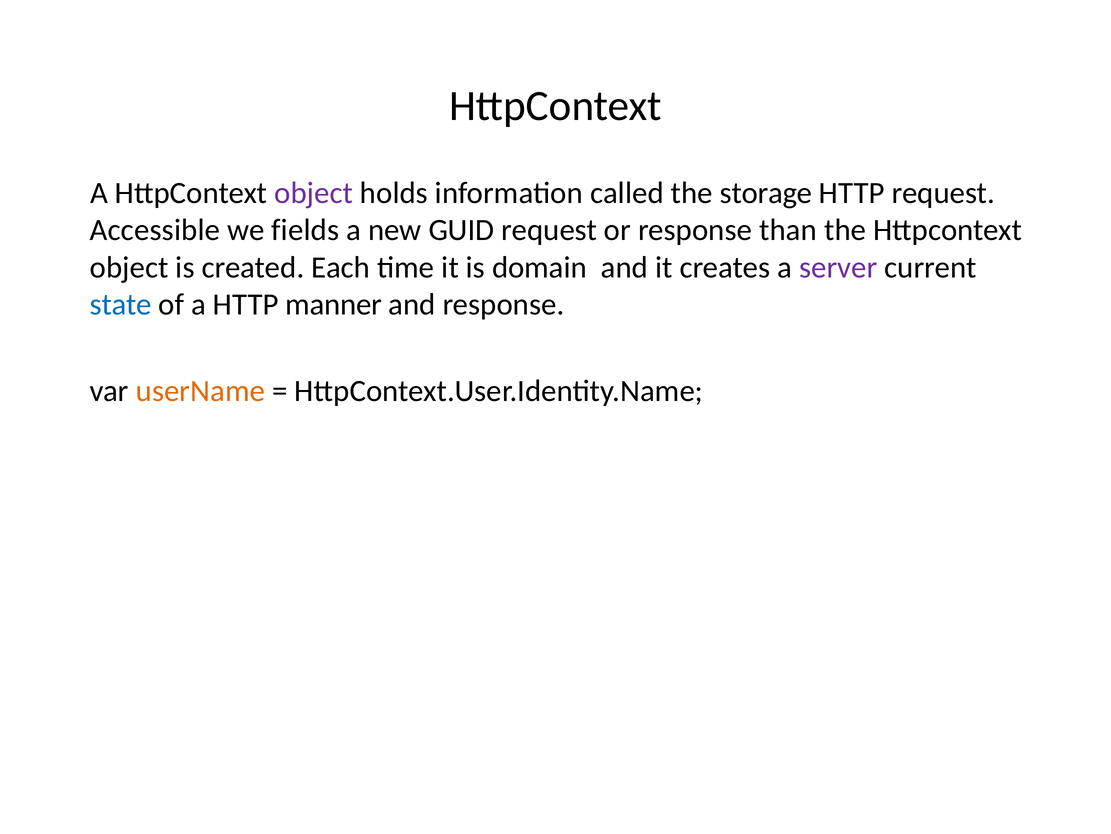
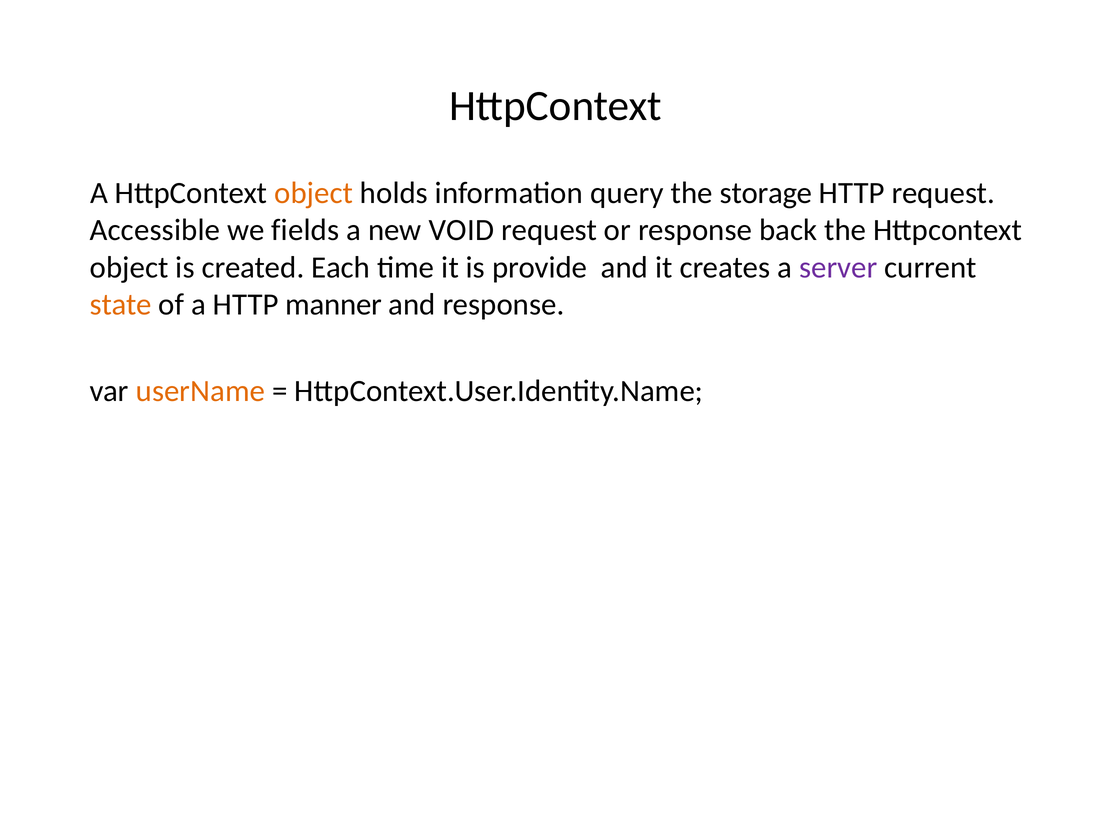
object at (314, 193) colour: purple -> orange
called: called -> query
GUID: GUID -> VOID
than: than -> back
domain: domain -> provide
state colour: blue -> orange
